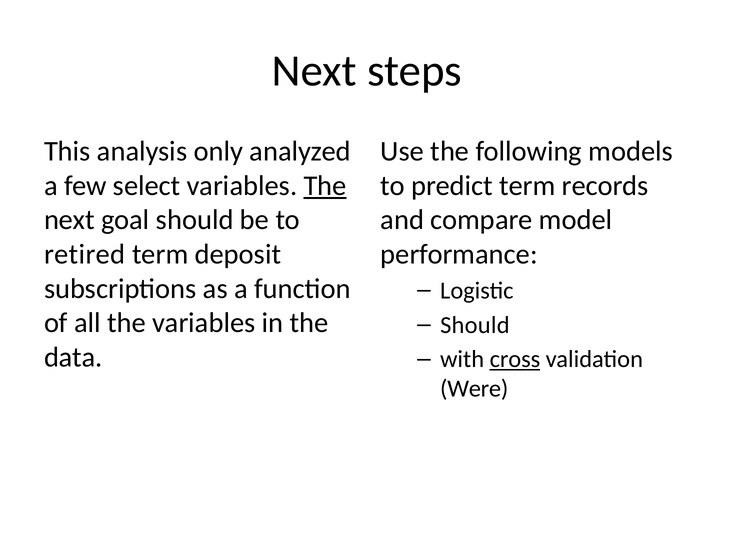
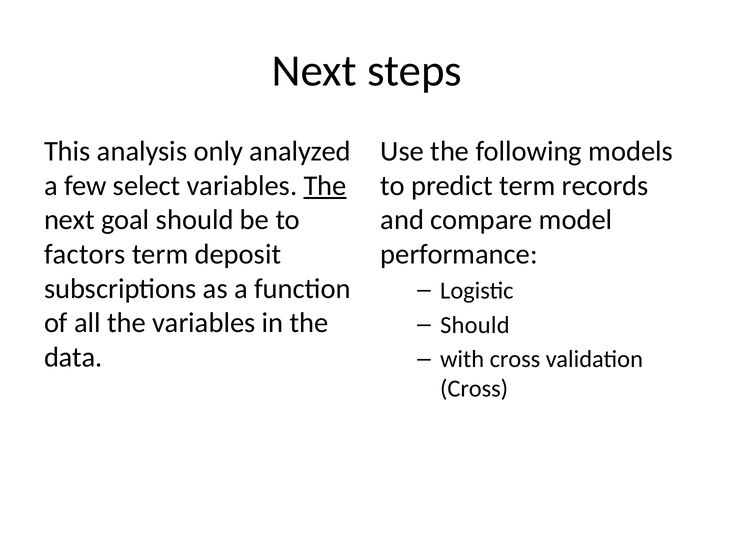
retired: retired -> factors
cross at (515, 359) underline: present -> none
Were at (474, 388): Were -> Cross
